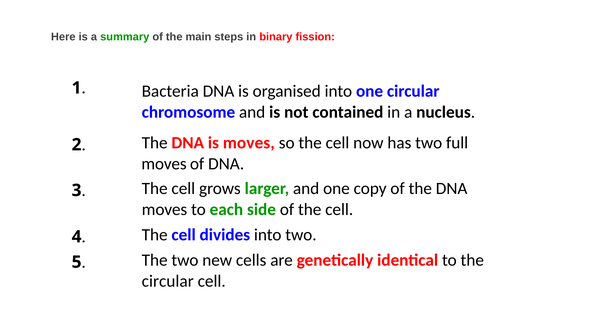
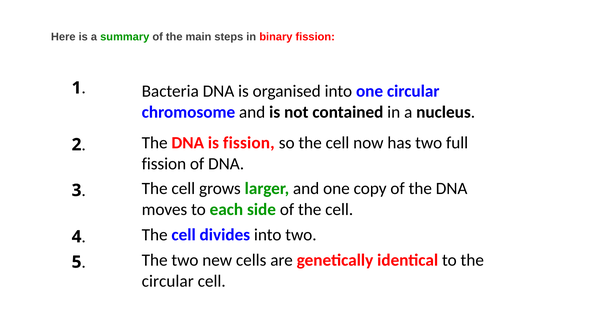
is moves: moves -> fission
moves at (164, 164): moves -> fission
